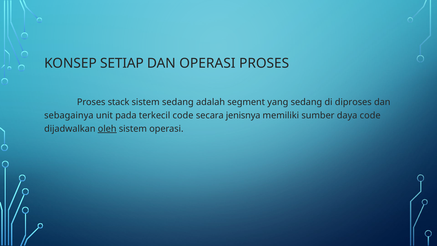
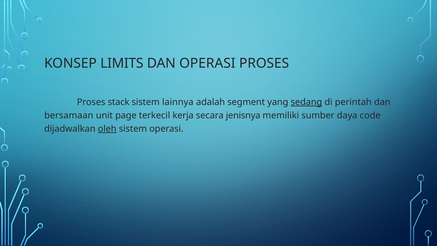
SETIAP: SETIAP -> LIMITS
sistem sedang: sedang -> lainnya
sedang at (306, 102) underline: none -> present
diproses: diproses -> perintah
sebagainya: sebagainya -> bersamaan
pada: pada -> page
terkecil code: code -> kerja
